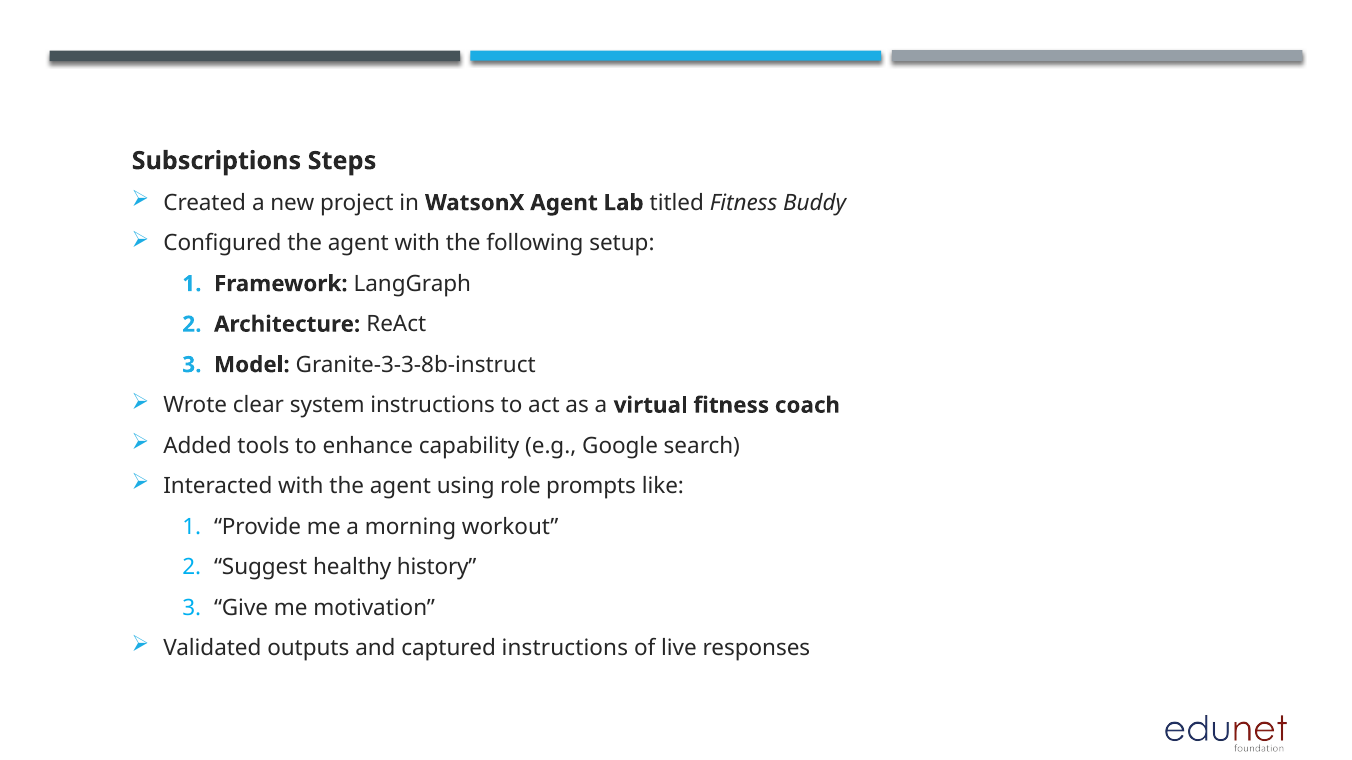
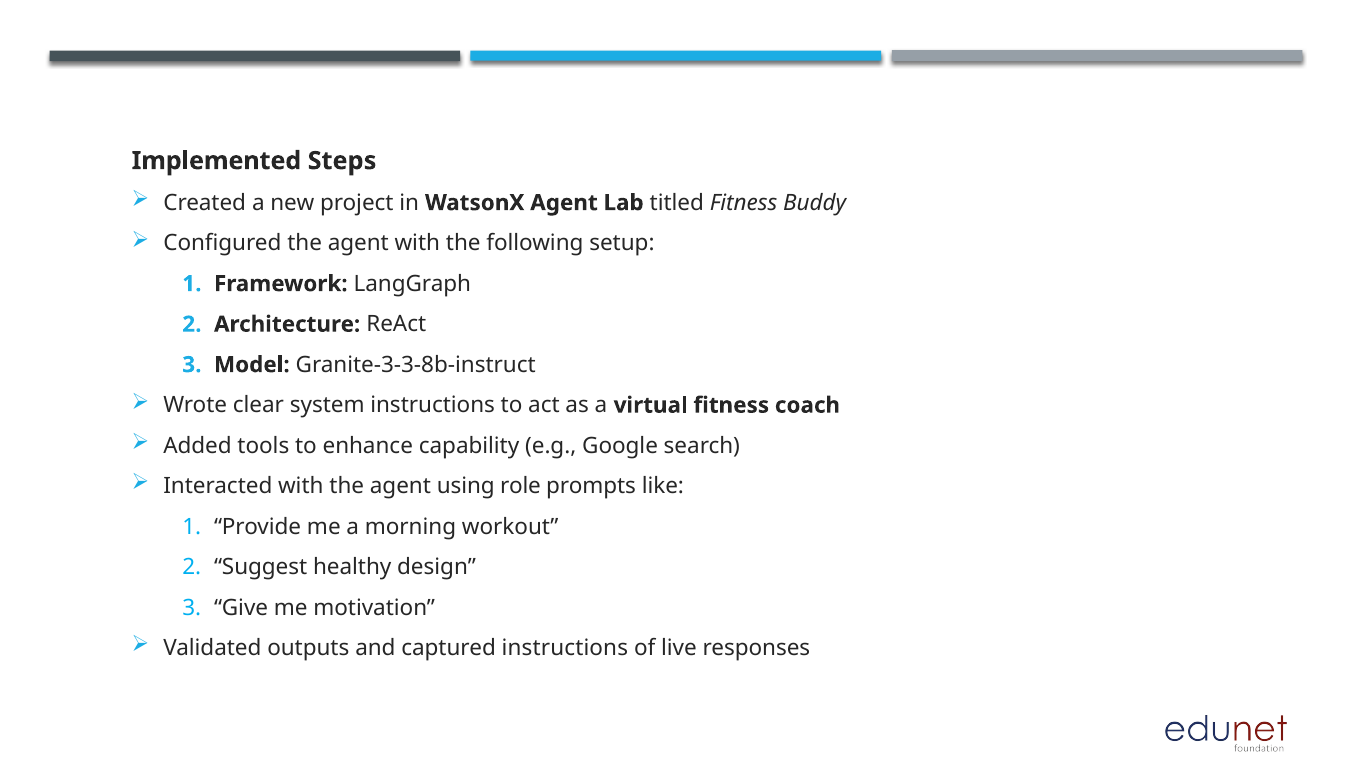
Subscriptions: Subscriptions -> Implemented
history: history -> design
